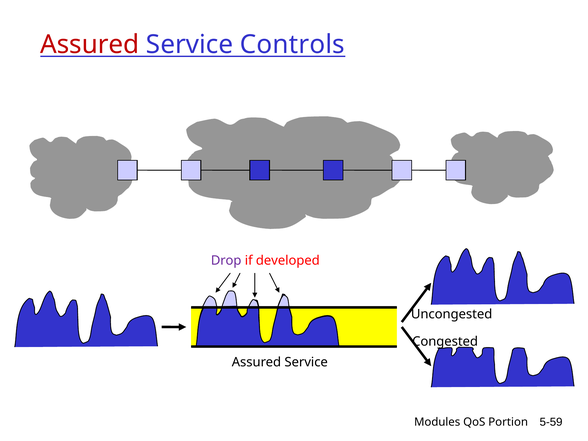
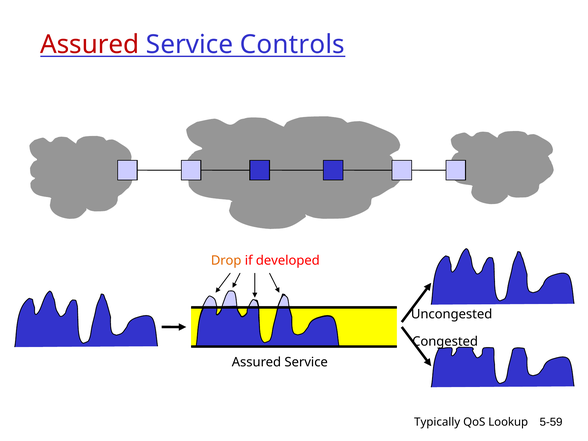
Drop colour: purple -> orange
Modules: Modules -> Typically
Portion: Portion -> Lookup
